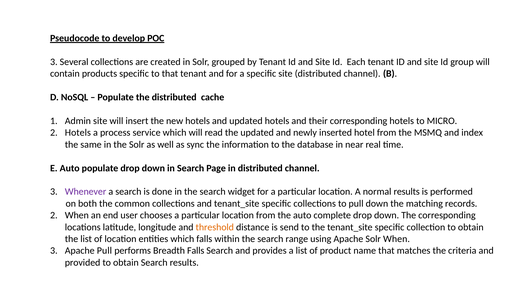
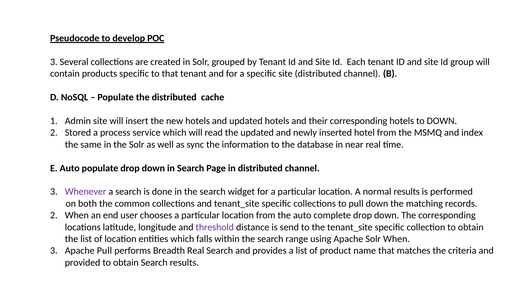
to MICRO: MICRO -> DOWN
Hotels at (78, 133): Hotels -> Stored
threshold colour: orange -> purple
Breadth Falls: Falls -> Real
